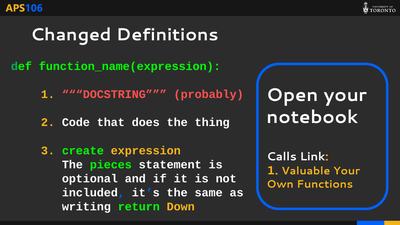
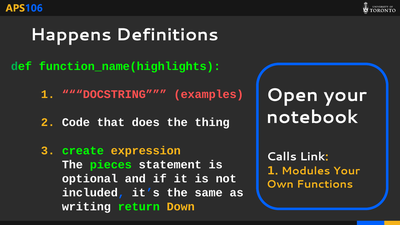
Changed: Changed -> Happens
function_name(expression: function_name(expression -> function_name(highlights
probably: probably -> examples
Valuable: Valuable -> Modules
